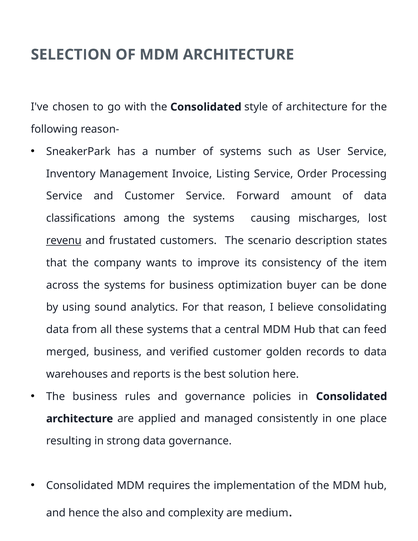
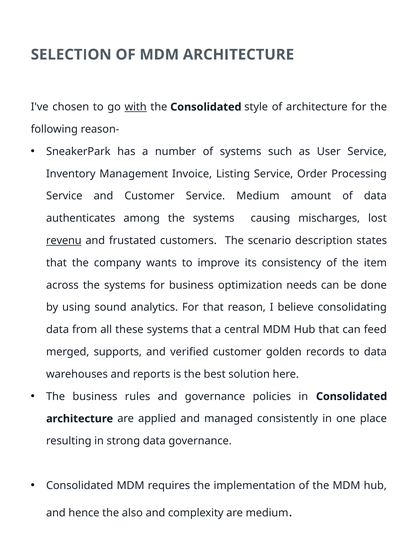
with underline: none -> present
Service Forward: Forward -> Medium
classifications: classifications -> authenticates
buyer: buyer -> needs
merged business: business -> supports
